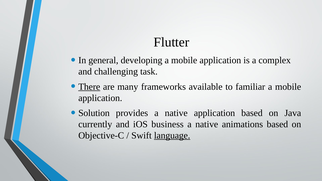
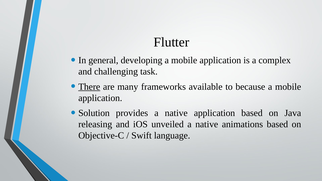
familiar: familiar -> because
currently: currently -> releasing
business: business -> unveiled
language underline: present -> none
